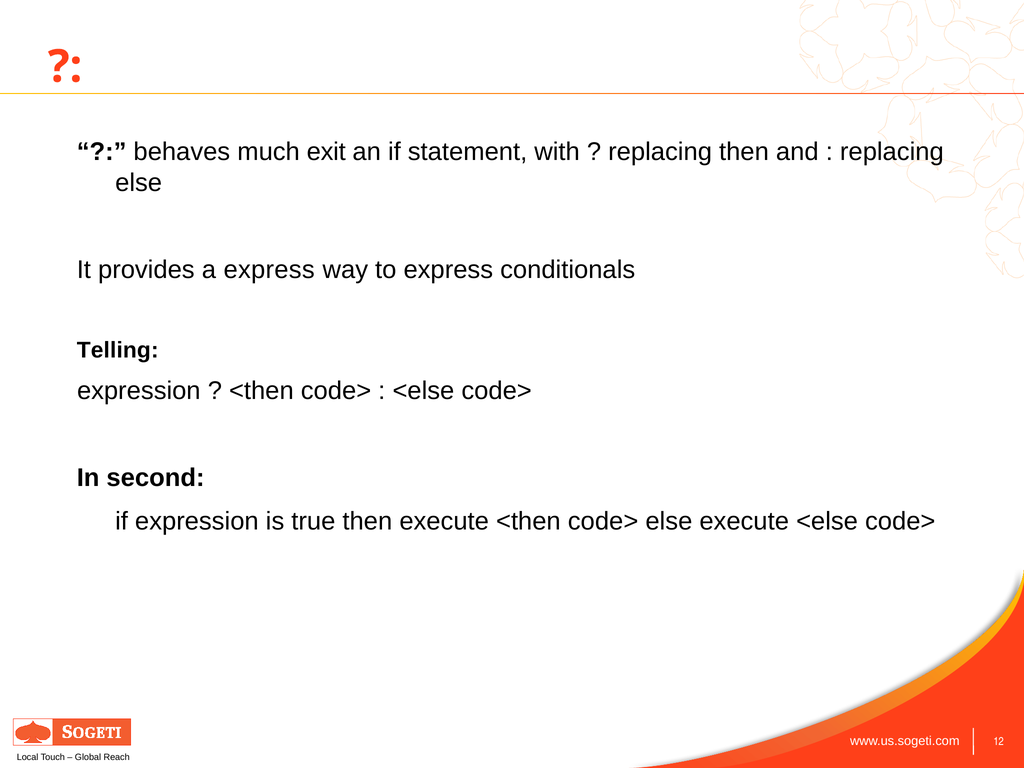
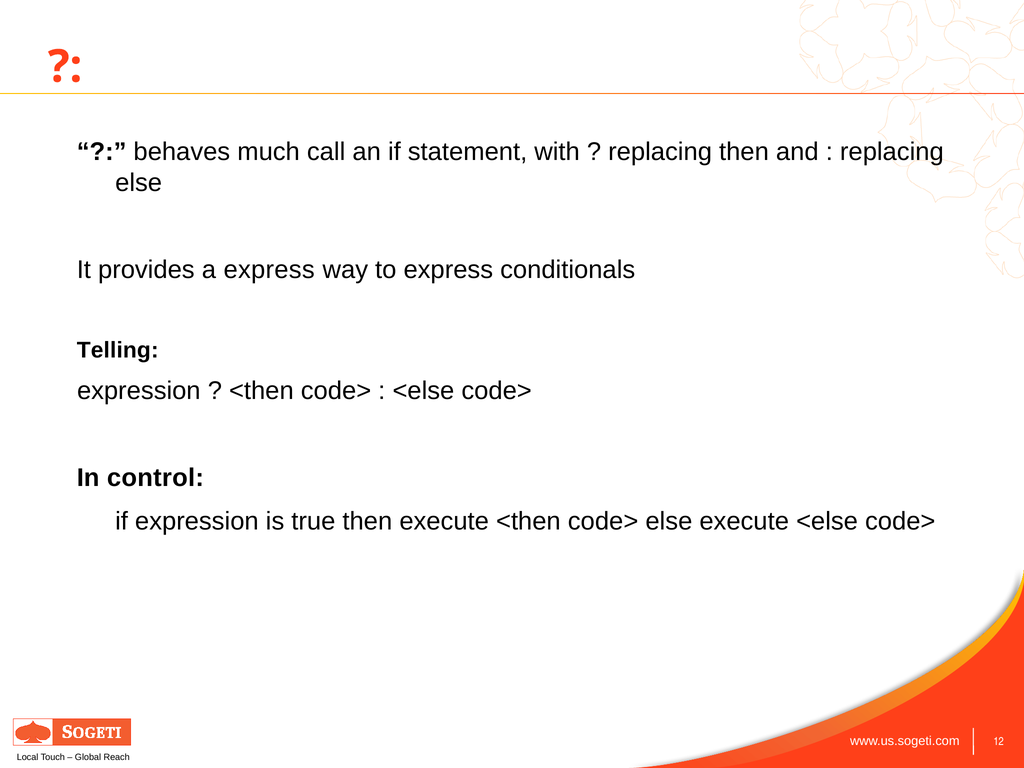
exit: exit -> call
second: second -> control
